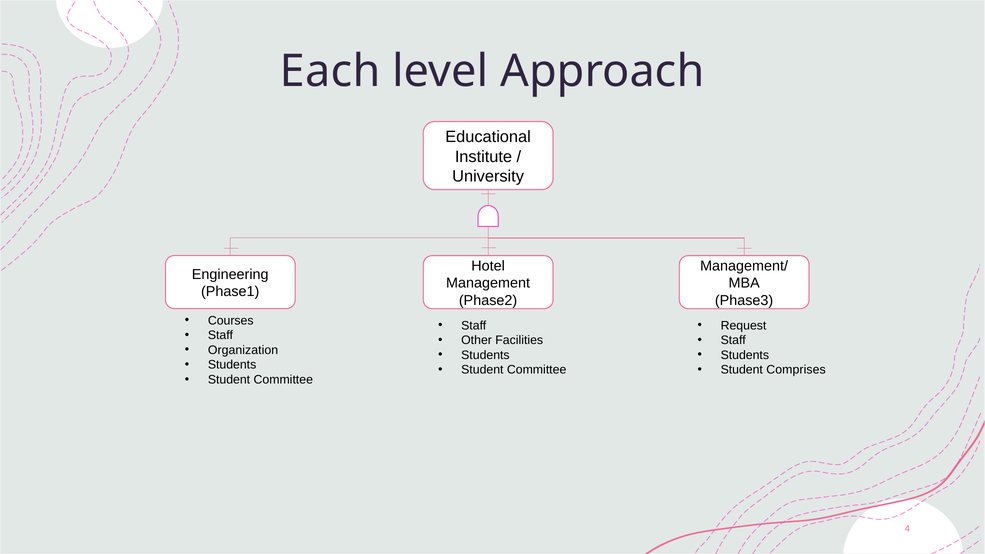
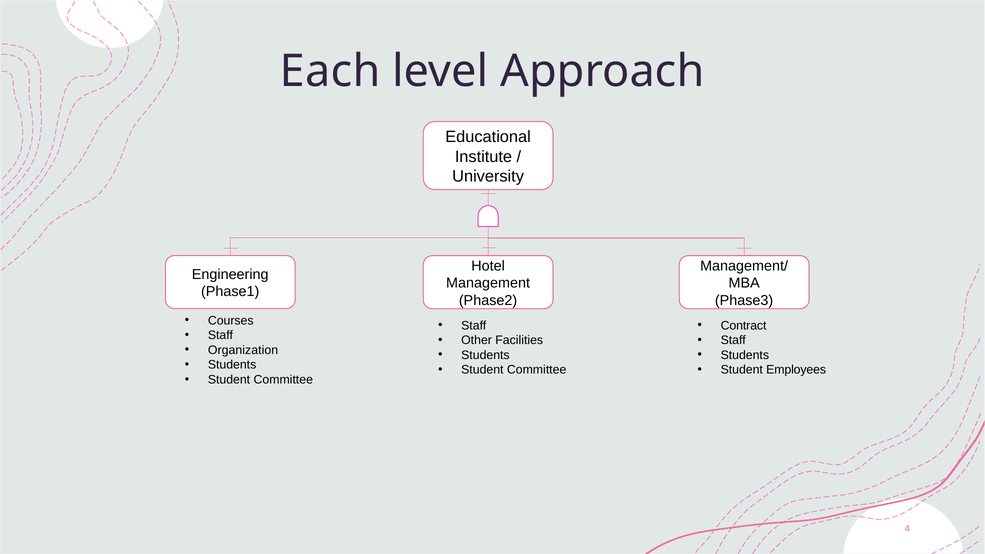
Request: Request -> Contract
Comprises: Comprises -> Employees
